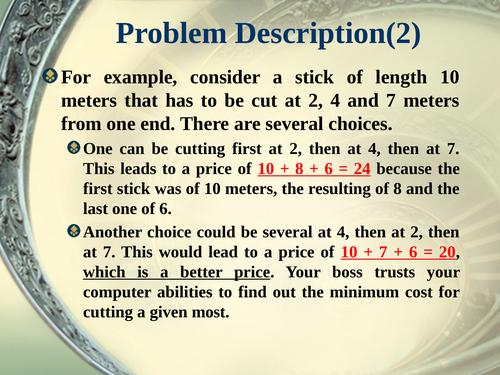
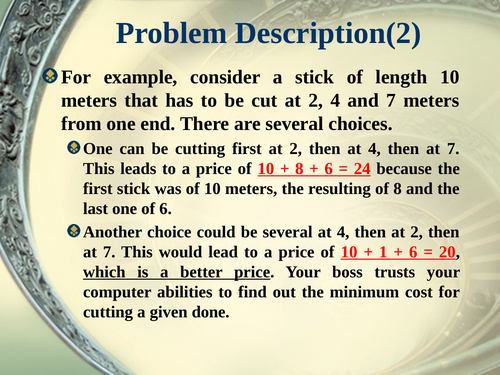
7 at (383, 252): 7 -> 1
most: most -> done
